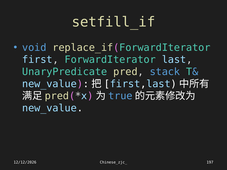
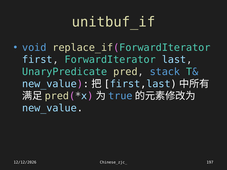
setfill_if: setfill_if -> unitbuf_if
